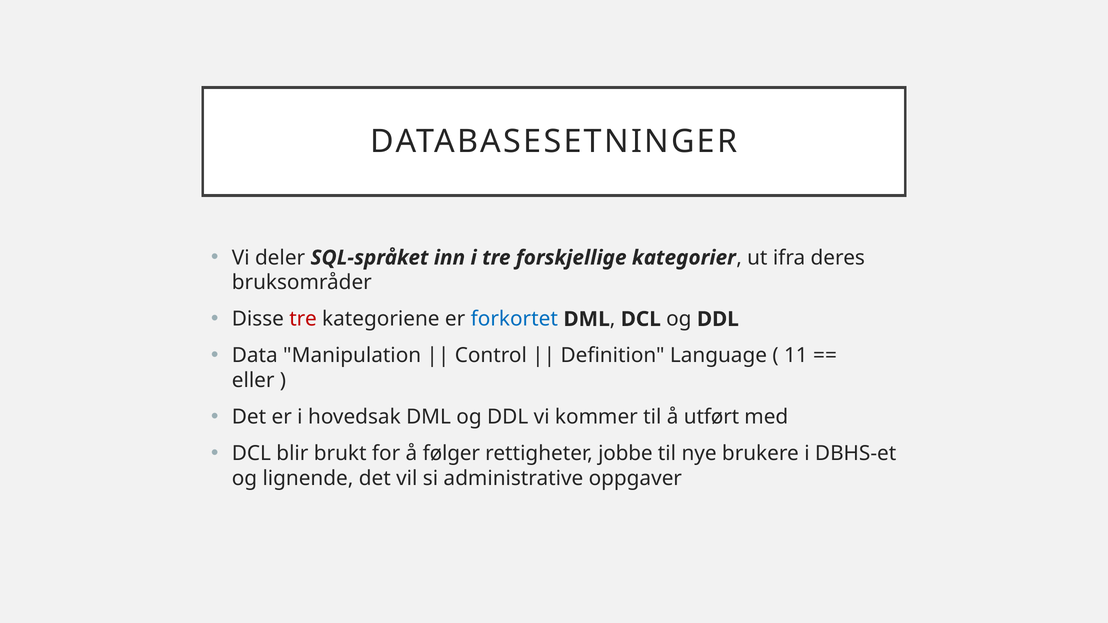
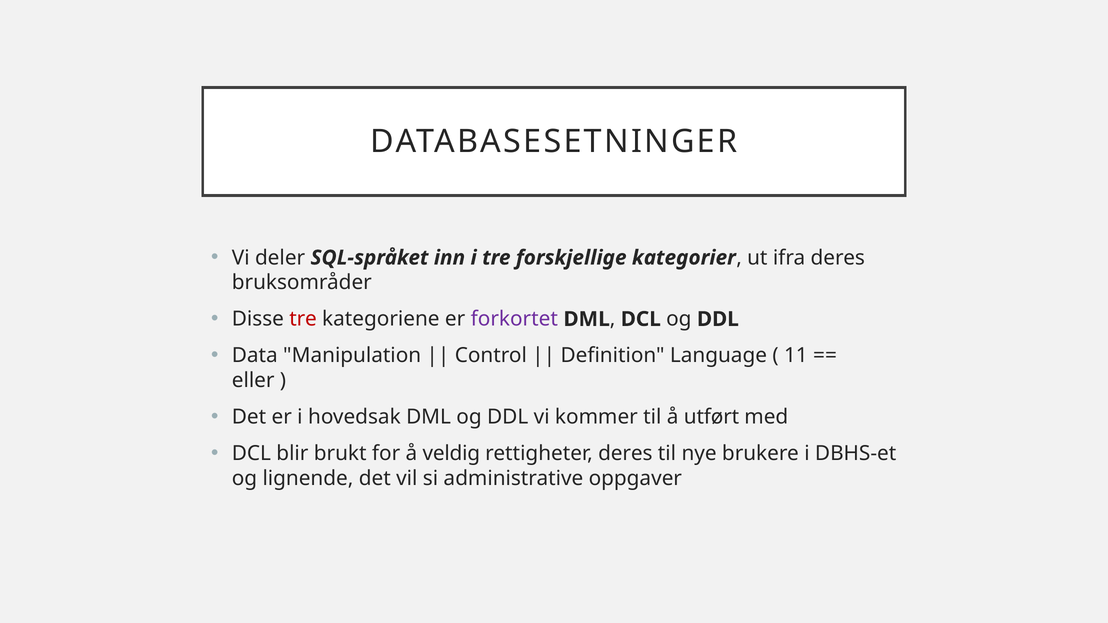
forkortet colour: blue -> purple
følger: følger -> veldig
rettigheter jobbe: jobbe -> deres
